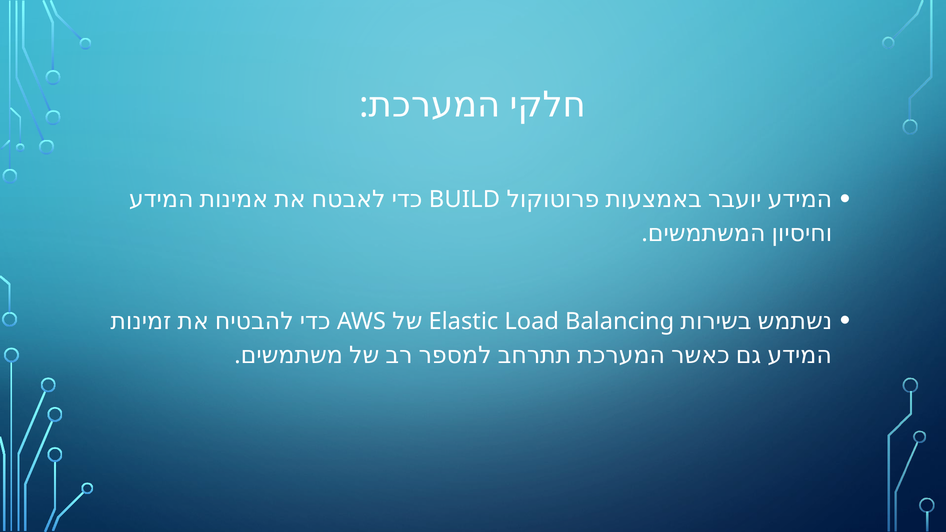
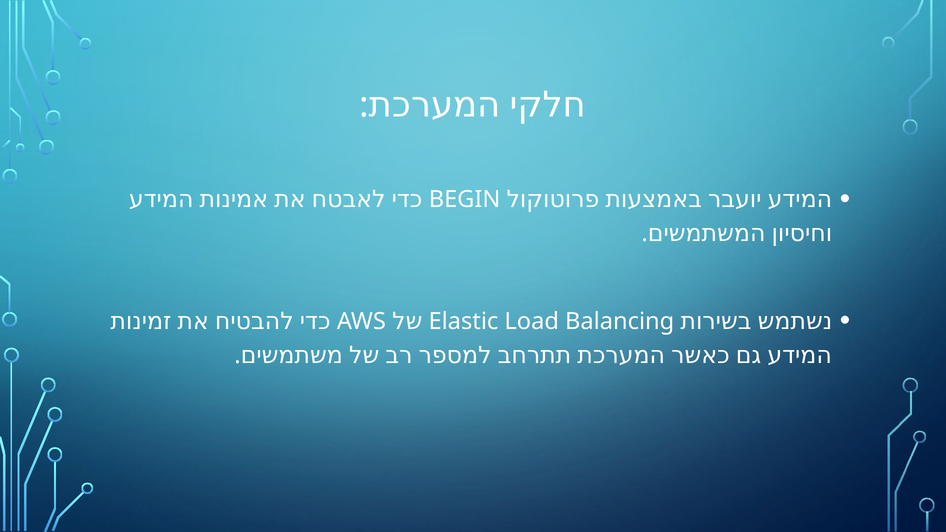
BUILD: BUILD -> BEGIN
